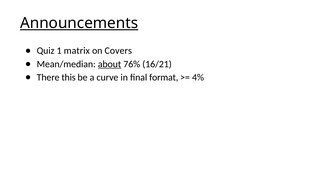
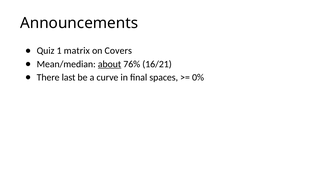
Announcements underline: present -> none
this: this -> last
format: format -> spaces
4%: 4% -> 0%
